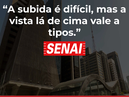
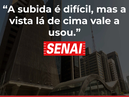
tipos: tipos -> usou
